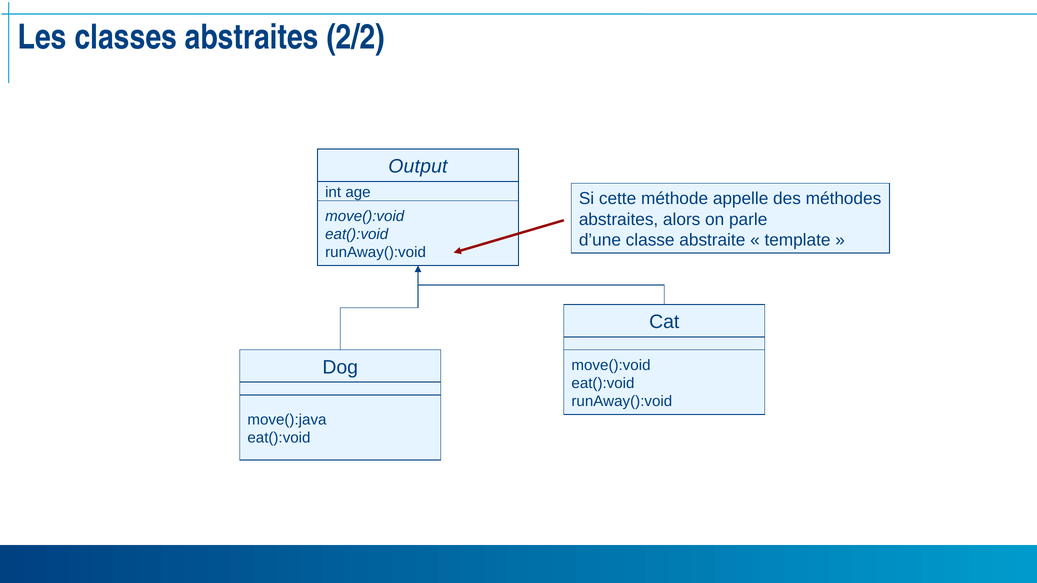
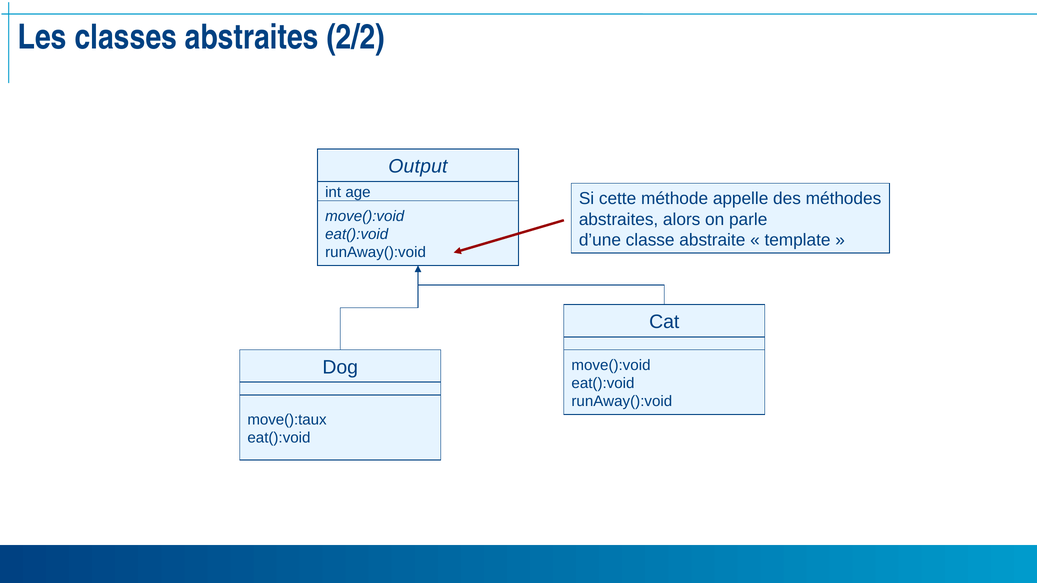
move():java: move():java -> move():taux
